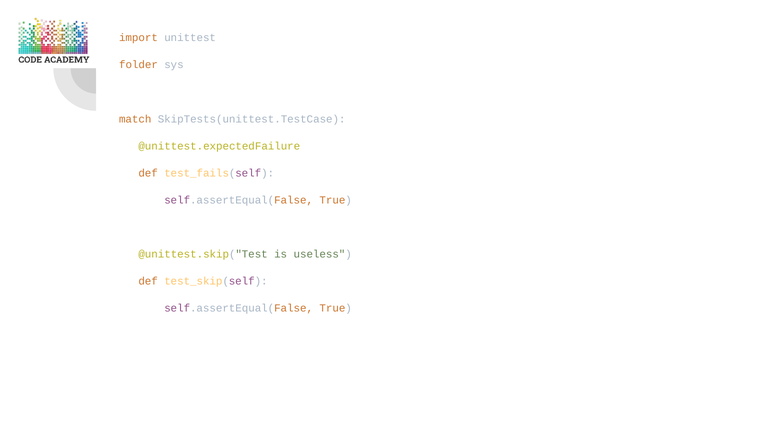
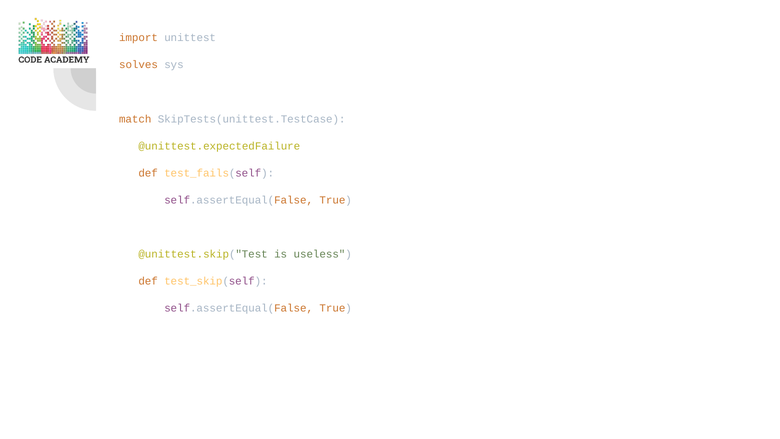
folder: folder -> solves
